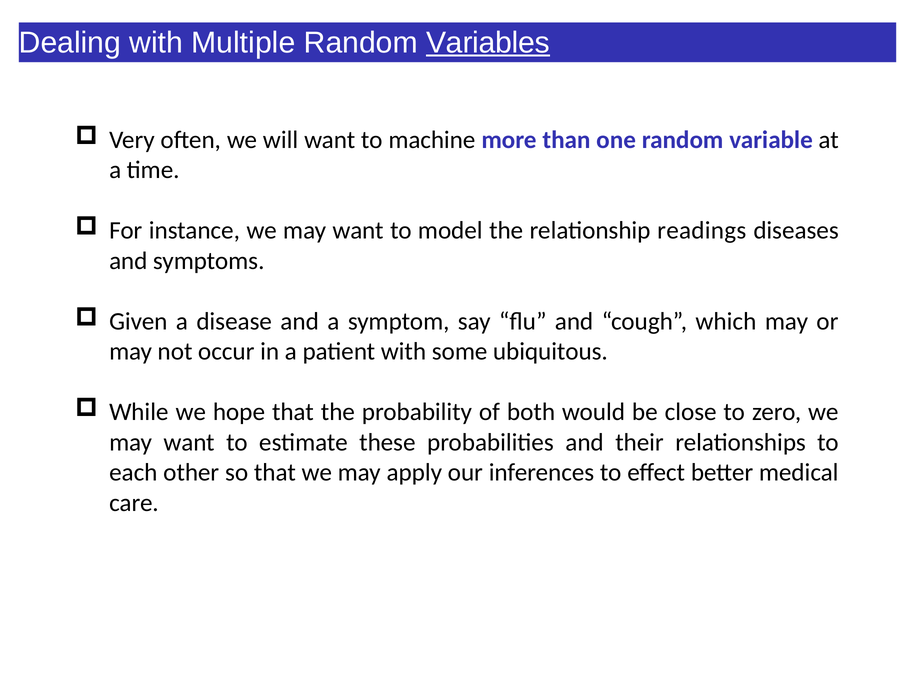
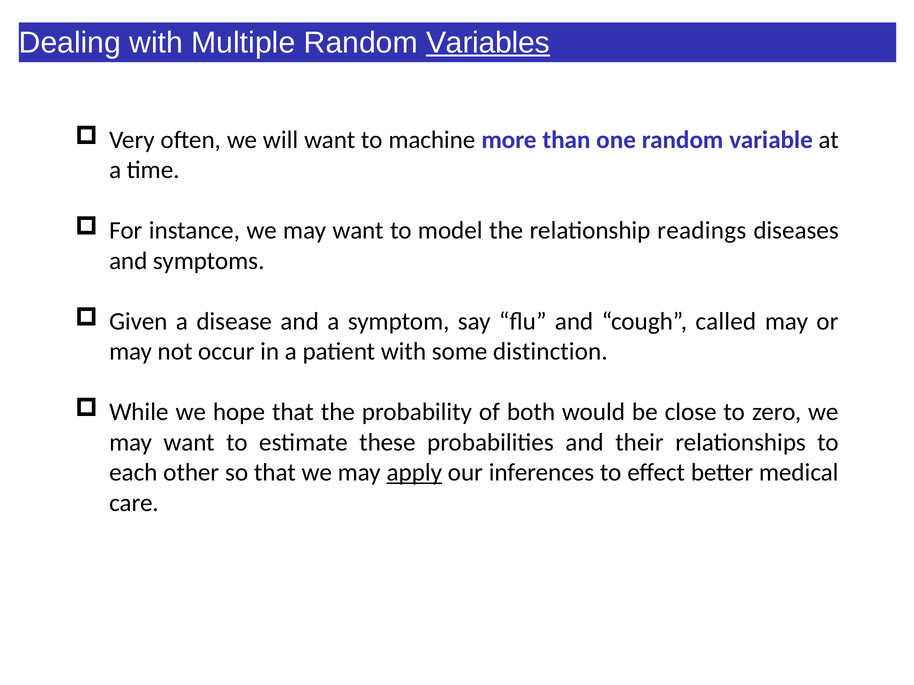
which: which -> called
ubiquitous: ubiquitous -> distinction
apply underline: none -> present
